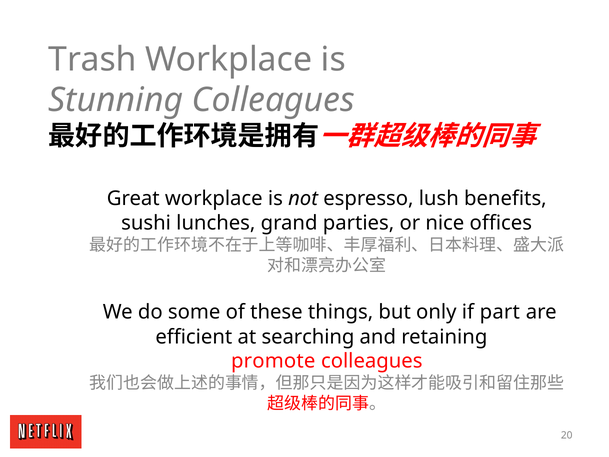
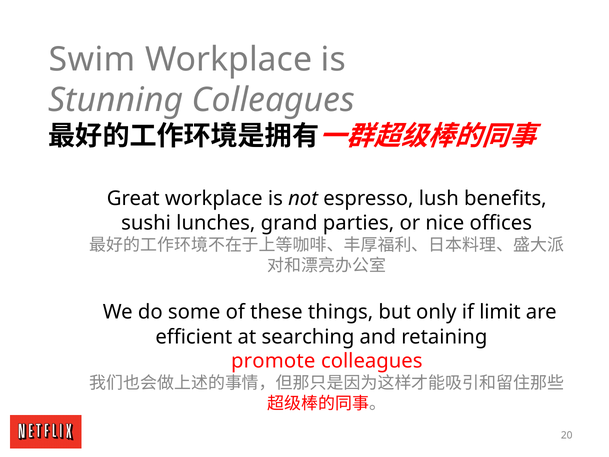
Trash: Trash -> Swim
part: part -> limit
